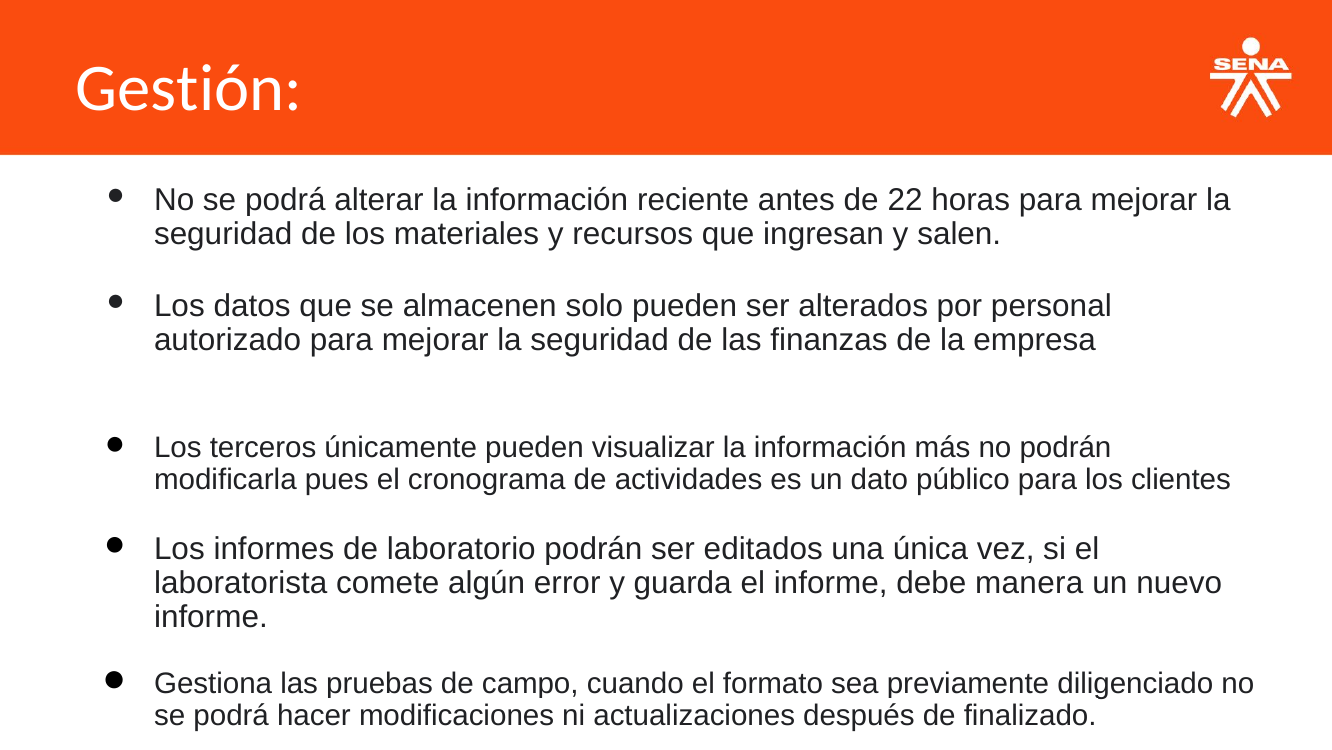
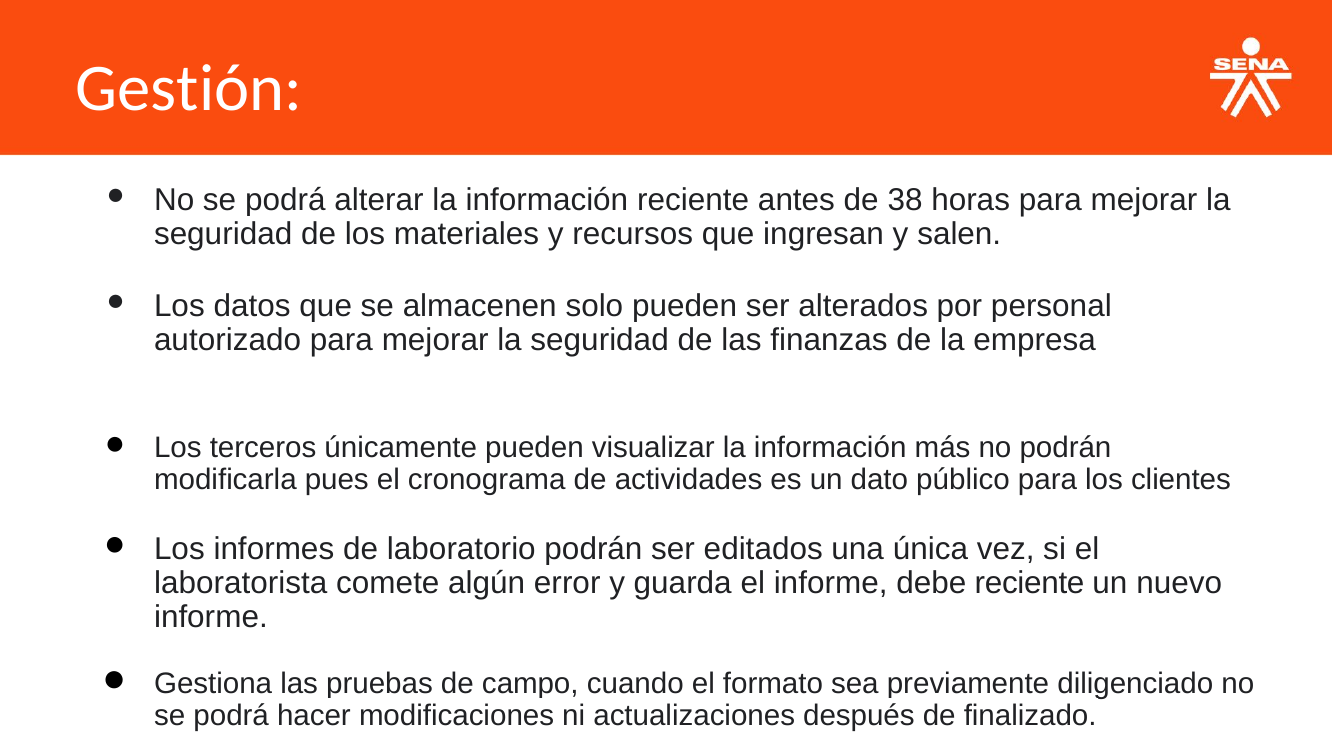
22: 22 -> 38
debe manera: manera -> reciente
